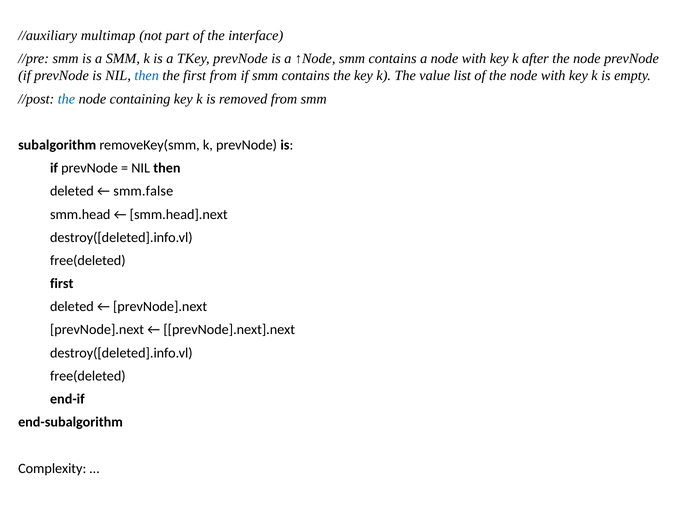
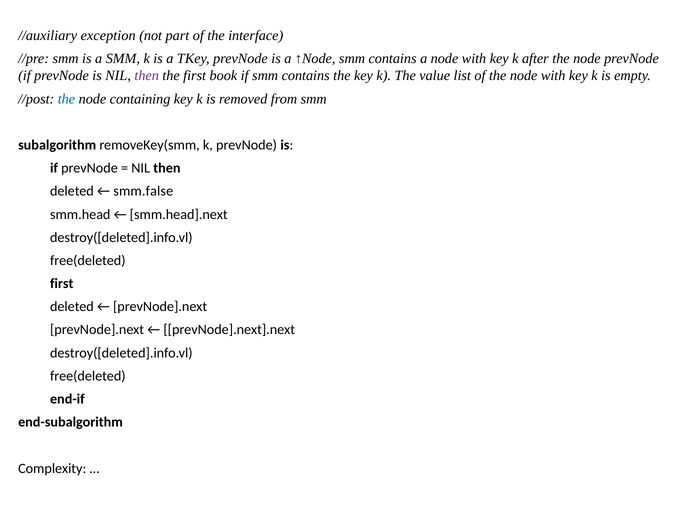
multimap: multimap -> exception
then at (147, 76) colour: blue -> purple
first from: from -> book
